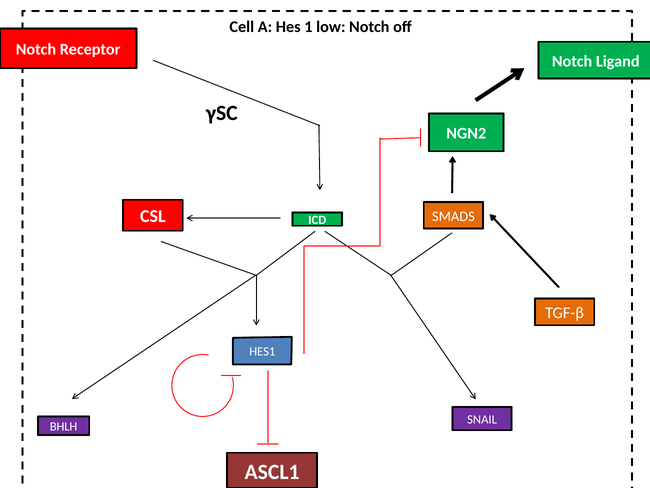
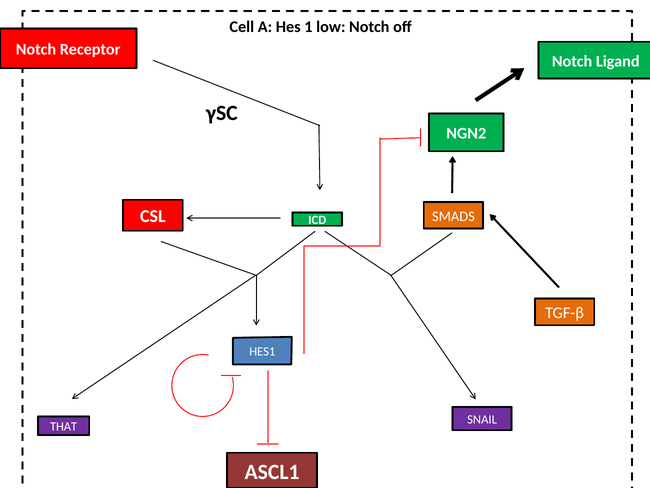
BHLH: BHLH -> THAT
